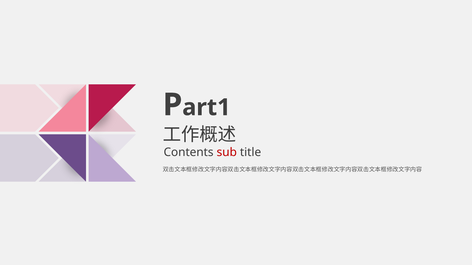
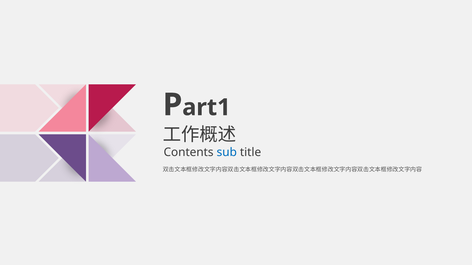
sub colour: red -> blue
